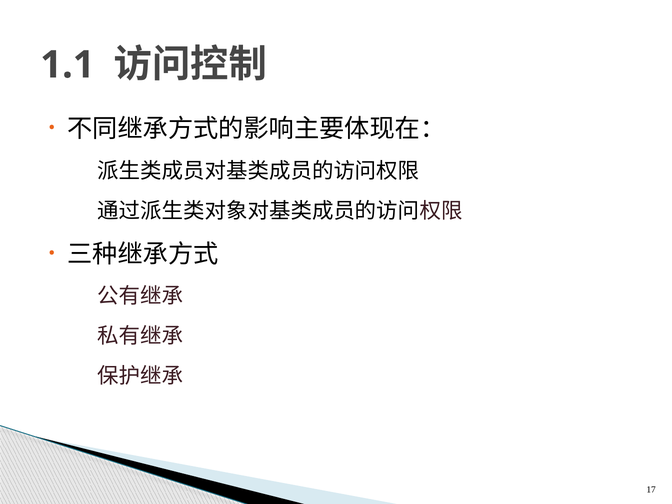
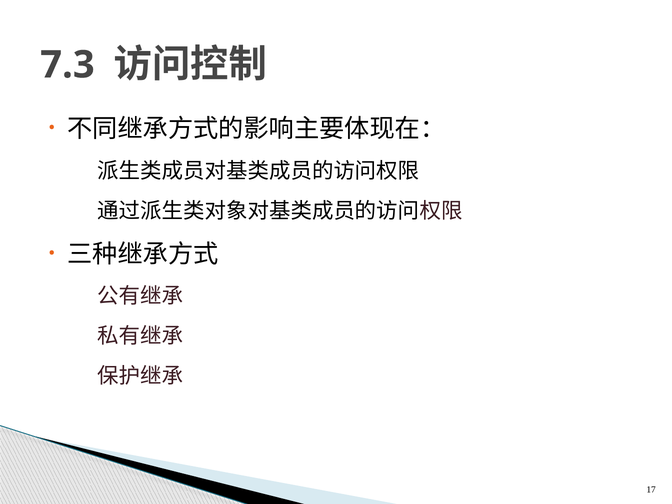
1.1: 1.1 -> 7.3
